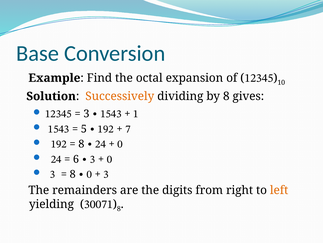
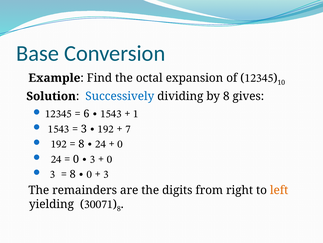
Successively colour: orange -> blue
3 at (86, 113): 3 -> 6
5 at (84, 129): 5 -> 3
6 at (76, 159): 6 -> 0
